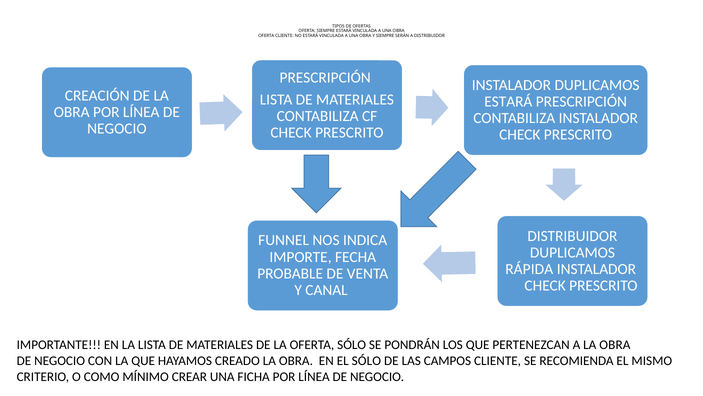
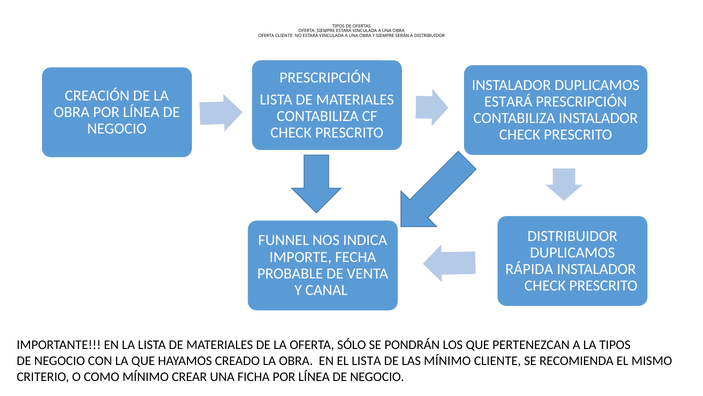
A LA OBRA: OBRA -> TIPOS
EL SÓLO: SÓLO -> LISTA
LAS CAMPOS: CAMPOS -> MÍNIMO
